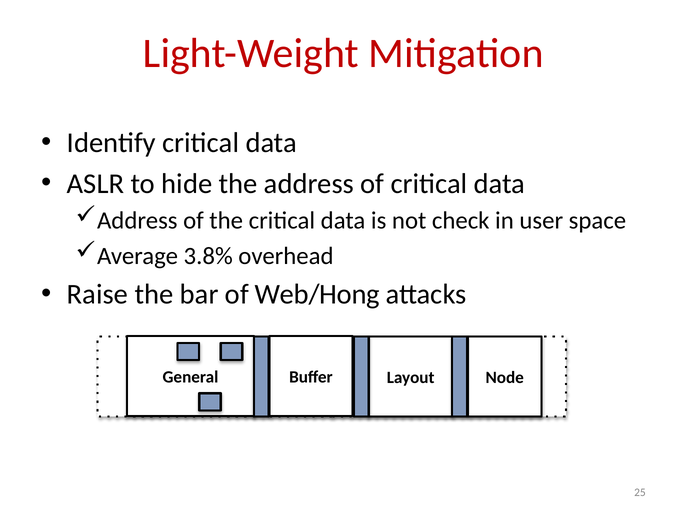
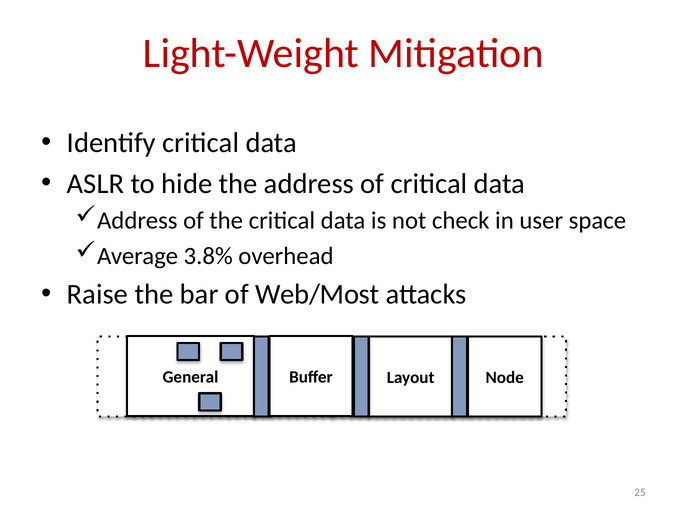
Web/Hong: Web/Hong -> Web/Most
